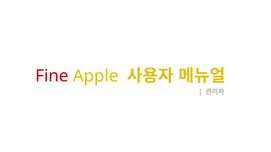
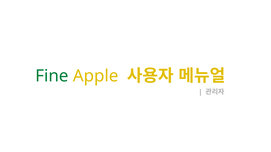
Fine colour: red -> green
